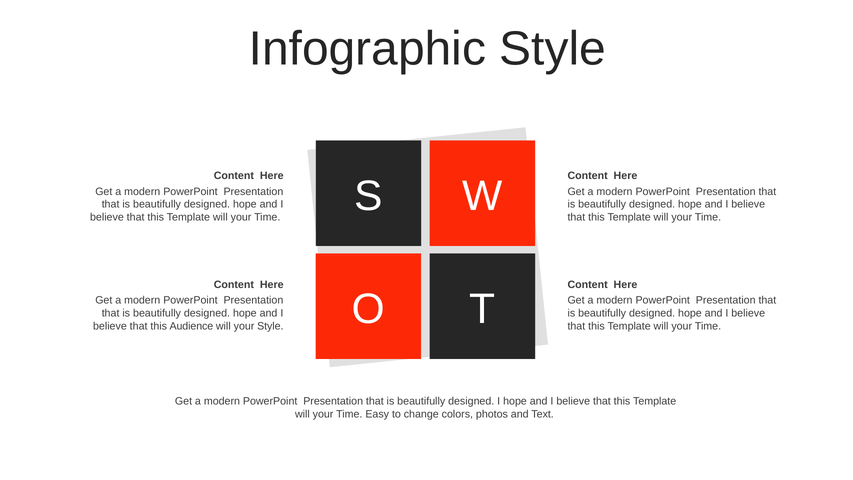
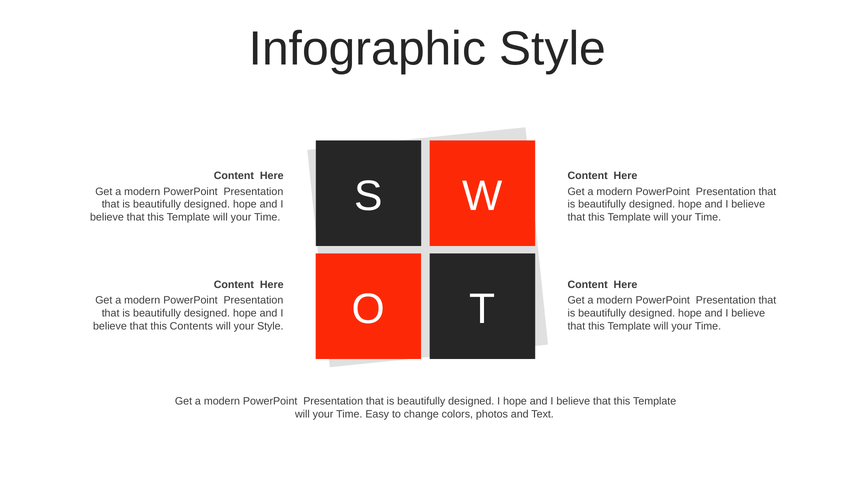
Audience: Audience -> Contents
